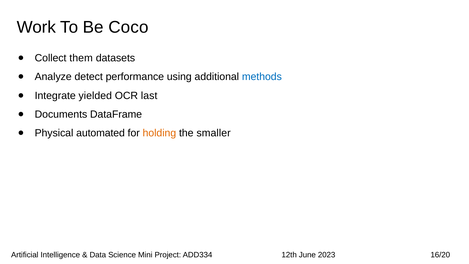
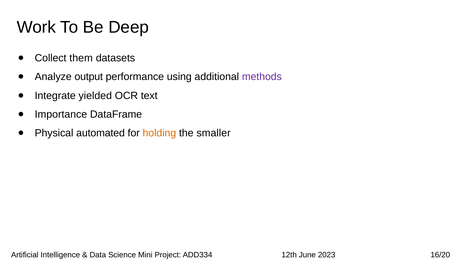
Coco: Coco -> Deep
detect: detect -> output
methods colour: blue -> purple
last: last -> text
Documents: Documents -> Importance
